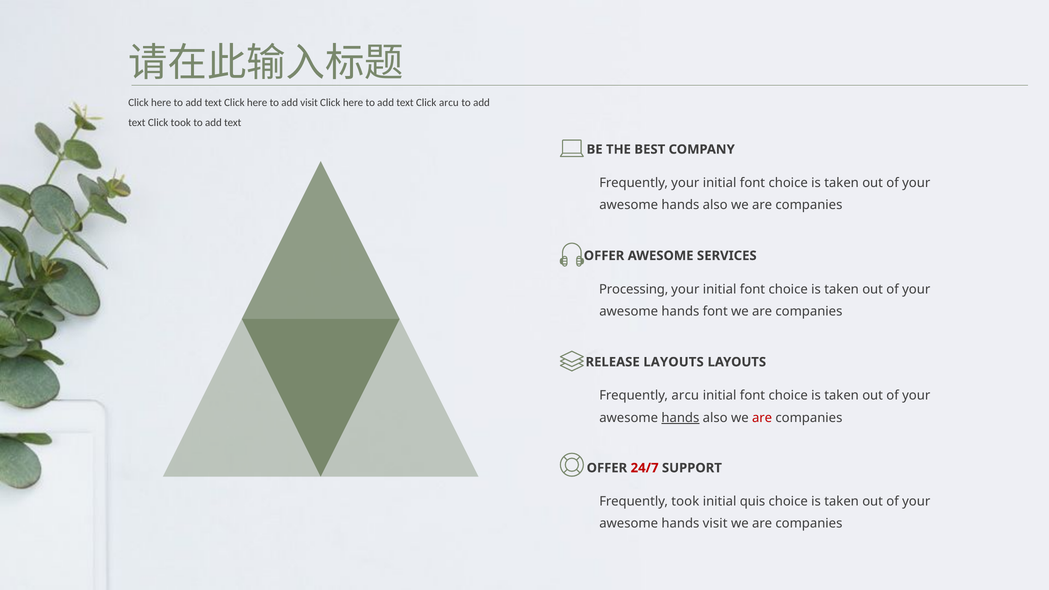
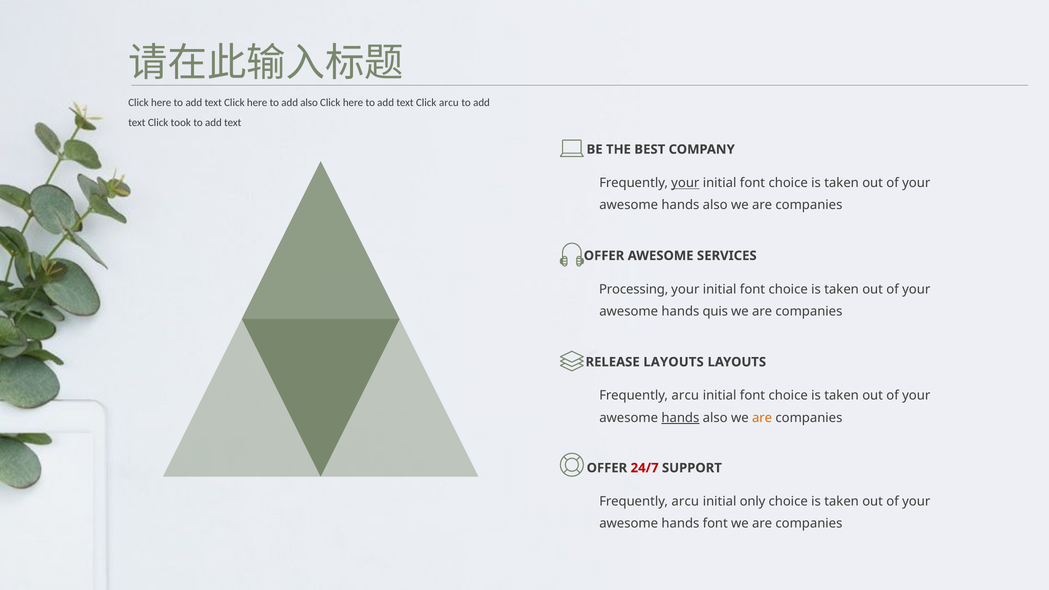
add visit: visit -> also
your at (685, 183) underline: none -> present
hands font: font -> quis
are at (762, 418) colour: red -> orange
took at (685, 502): took -> arcu
quis: quis -> only
hands visit: visit -> font
